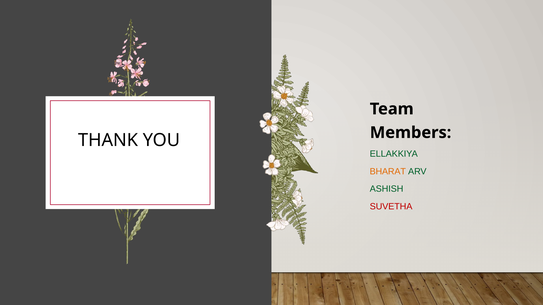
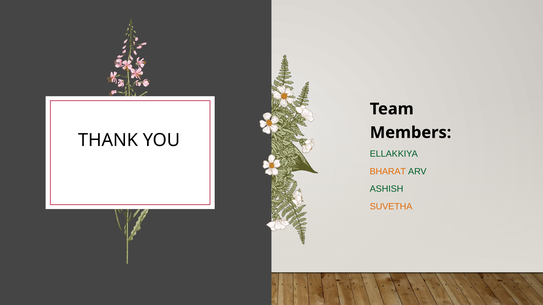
SUVETHA colour: red -> orange
